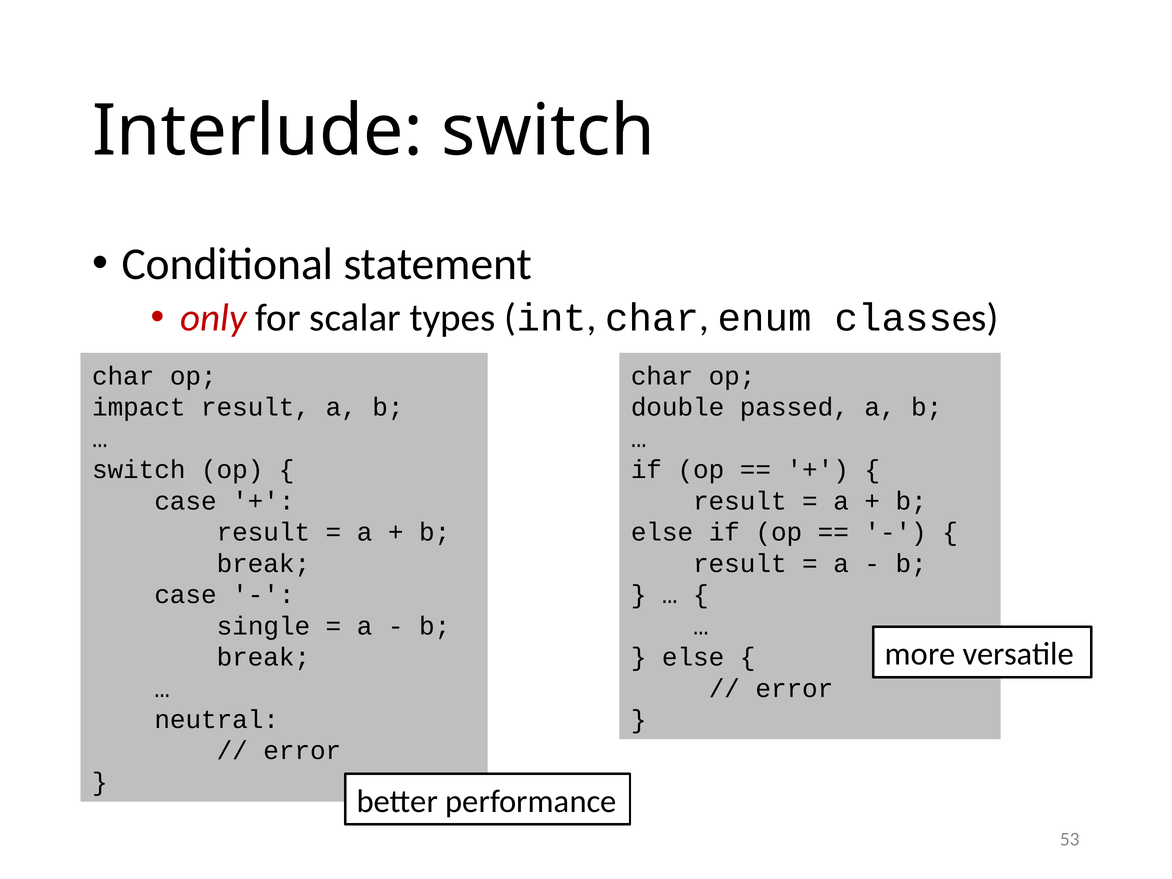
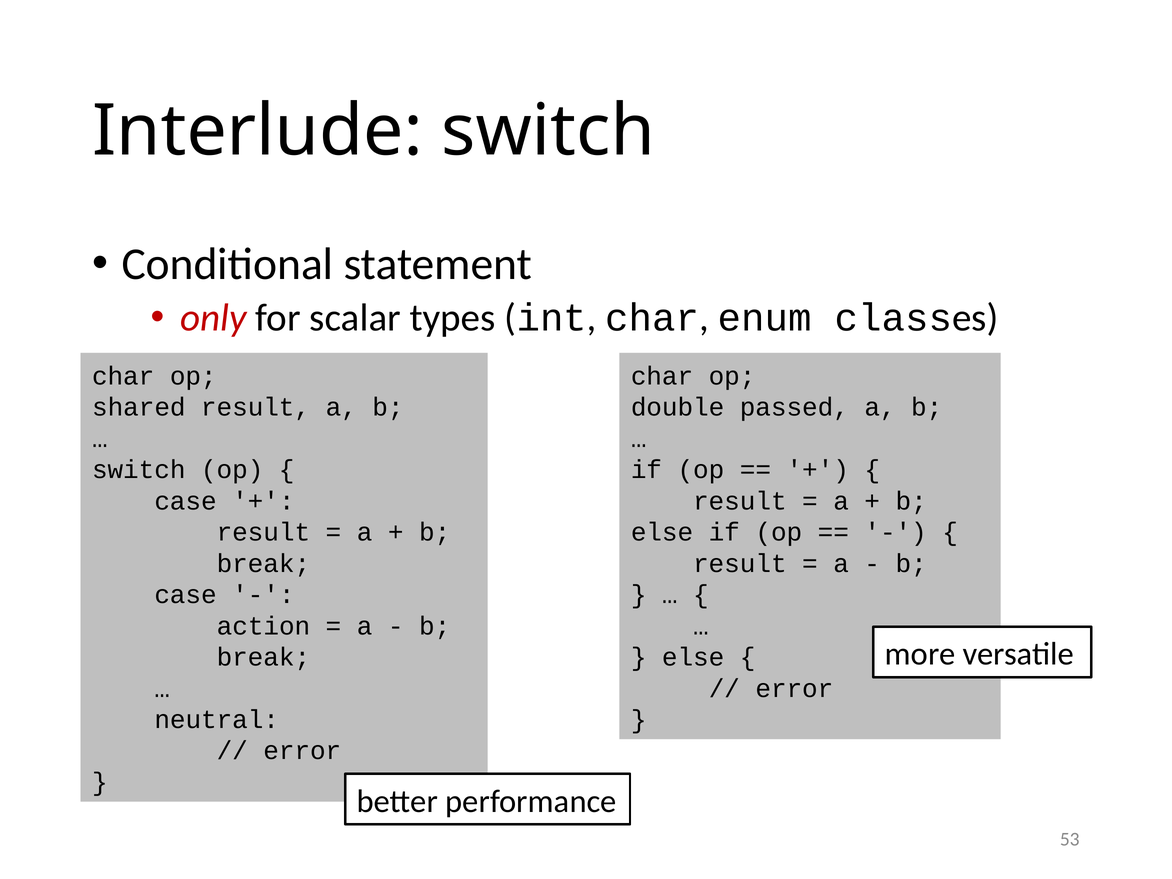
impact: impact -> shared
single: single -> action
